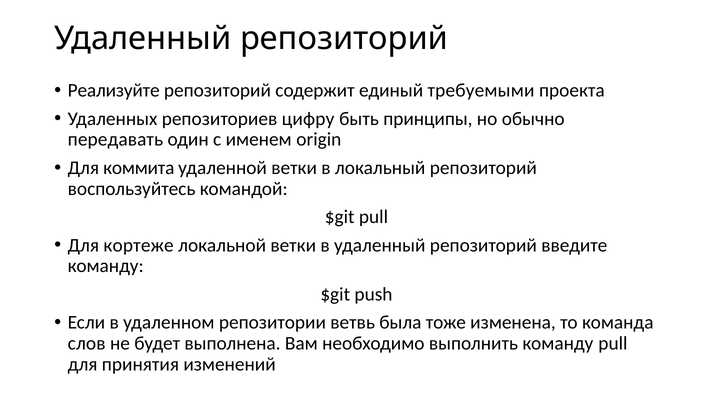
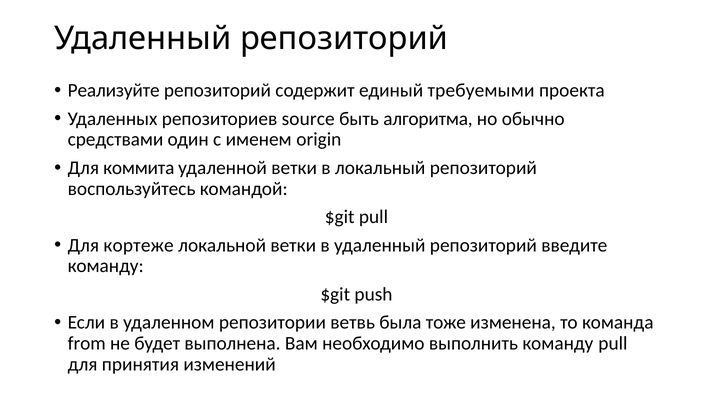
цифру: цифру -> source
принципы: принципы -> алгоритма
передавать: передавать -> средствами
слов: слов -> from
